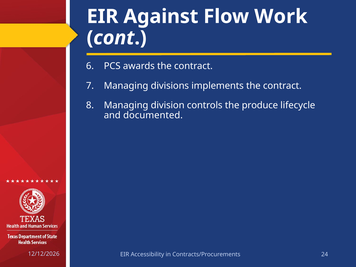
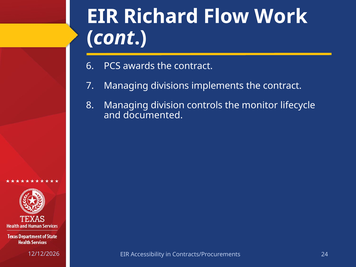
Against: Against -> Richard
produce: produce -> monitor
